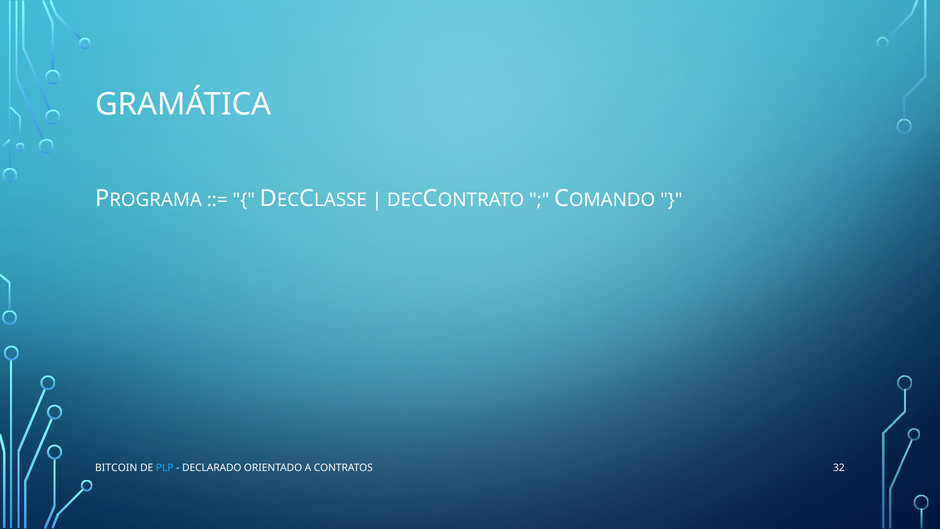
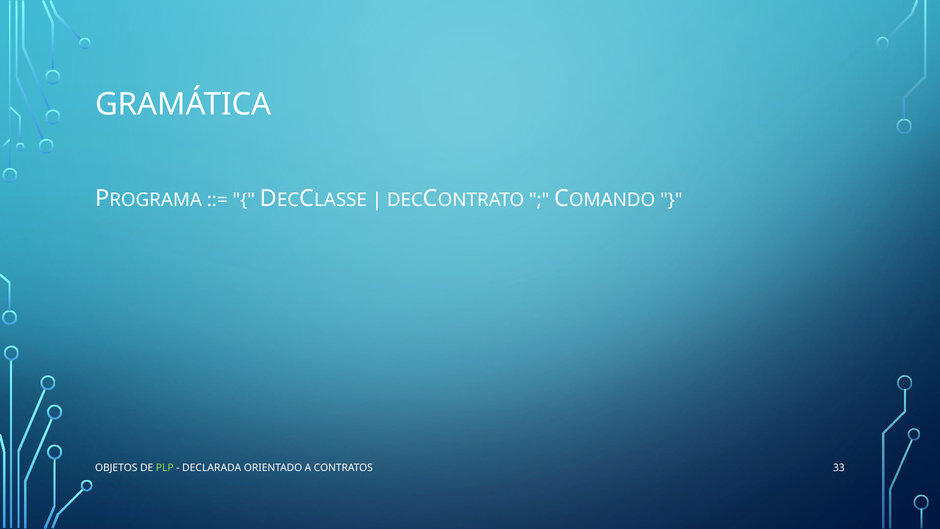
BITCOIN: BITCOIN -> OBJETOS
PLP colour: light blue -> light green
DECLARADO: DECLARADO -> DECLARADA
32: 32 -> 33
